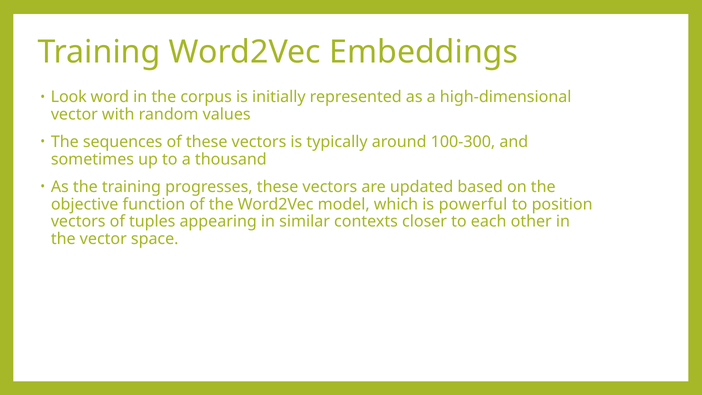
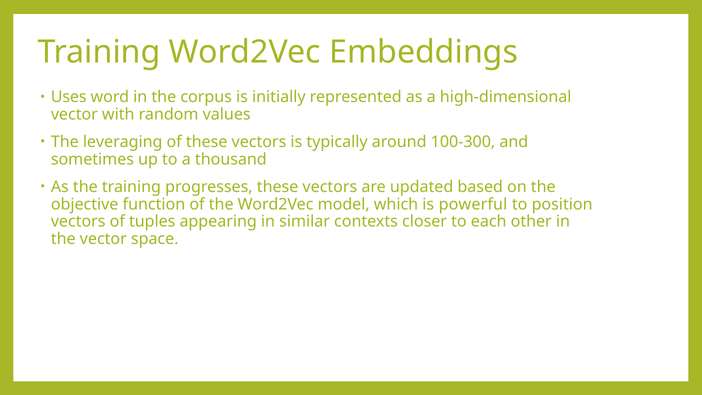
Look: Look -> Uses
sequences: sequences -> leveraging
